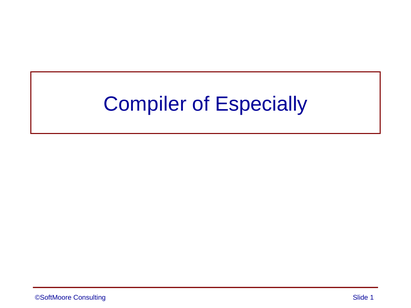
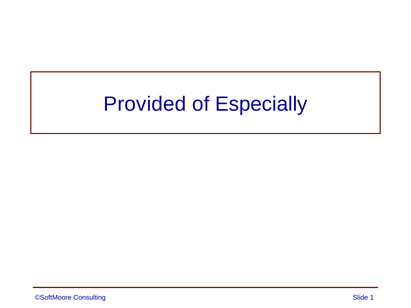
Compiler: Compiler -> Provided
